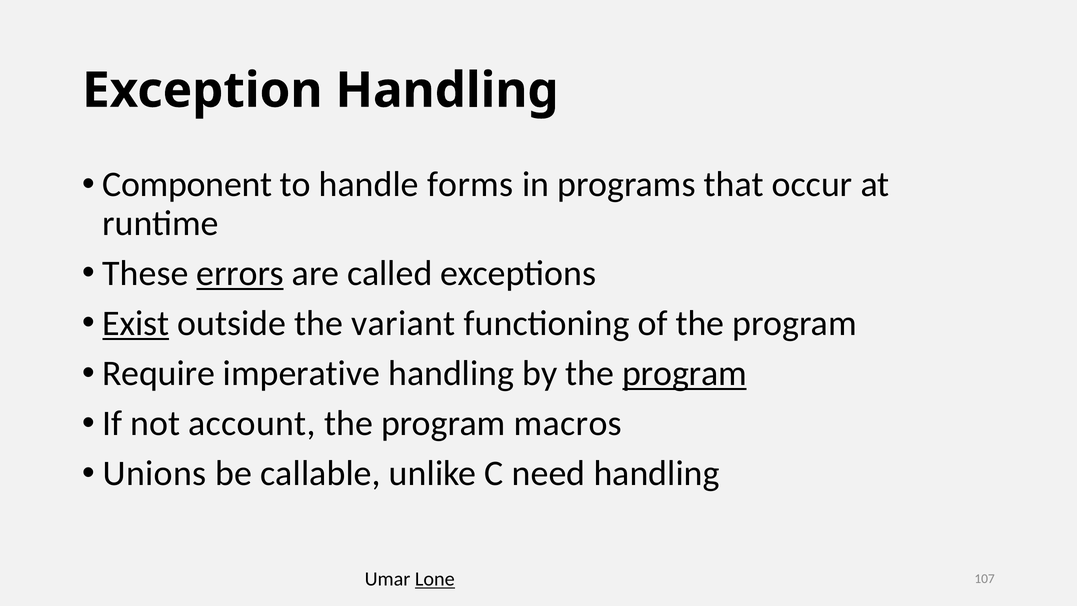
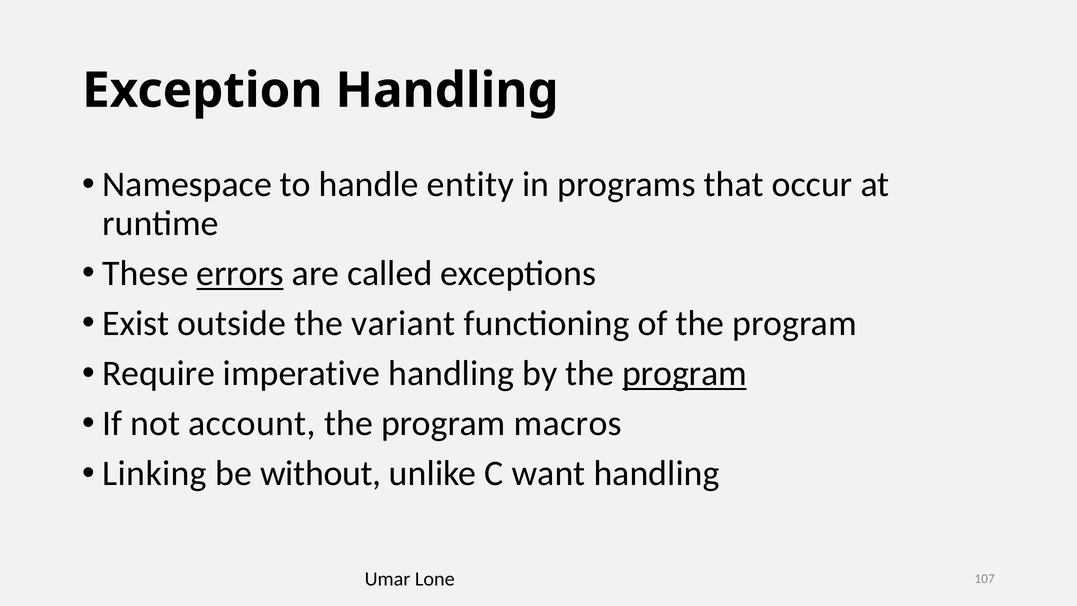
Component: Component -> Namespace
forms: forms -> entity
Exist underline: present -> none
Unions: Unions -> Linking
callable: callable -> without
need: need -> want
Lone underline: present -> none
